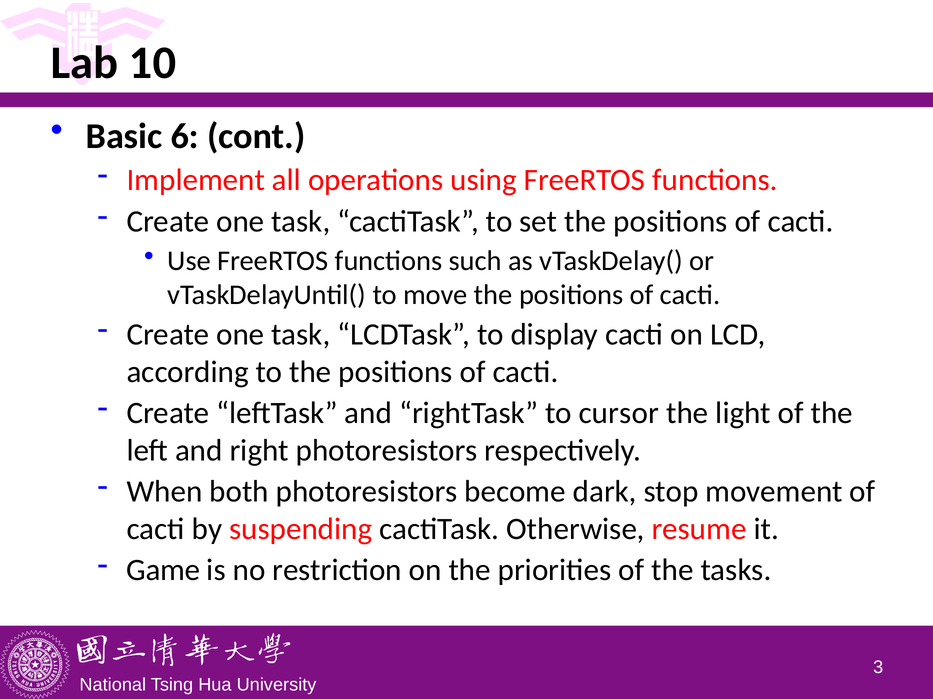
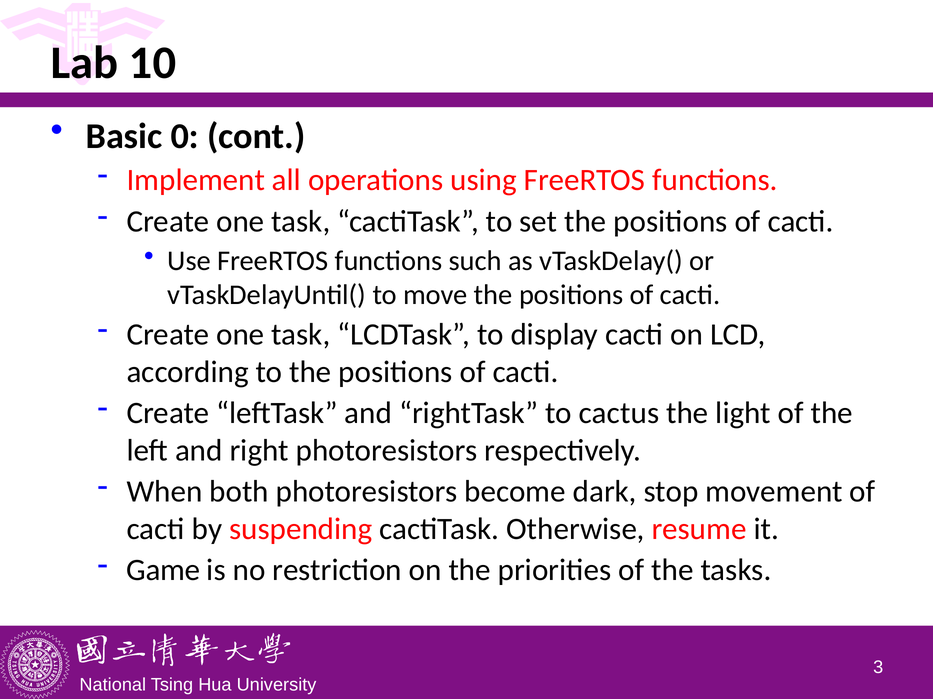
6: 6 -> 0
cursor: cursor -> cactus
